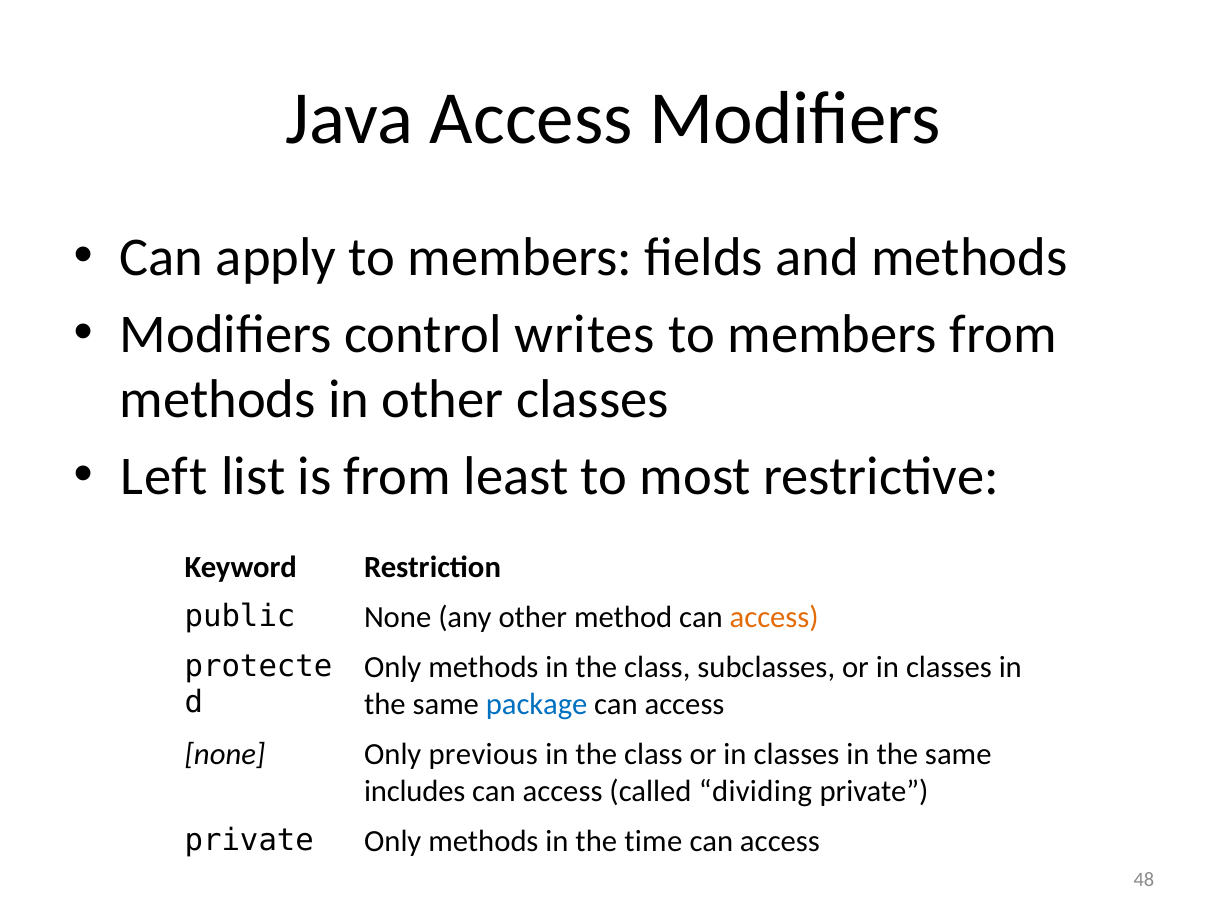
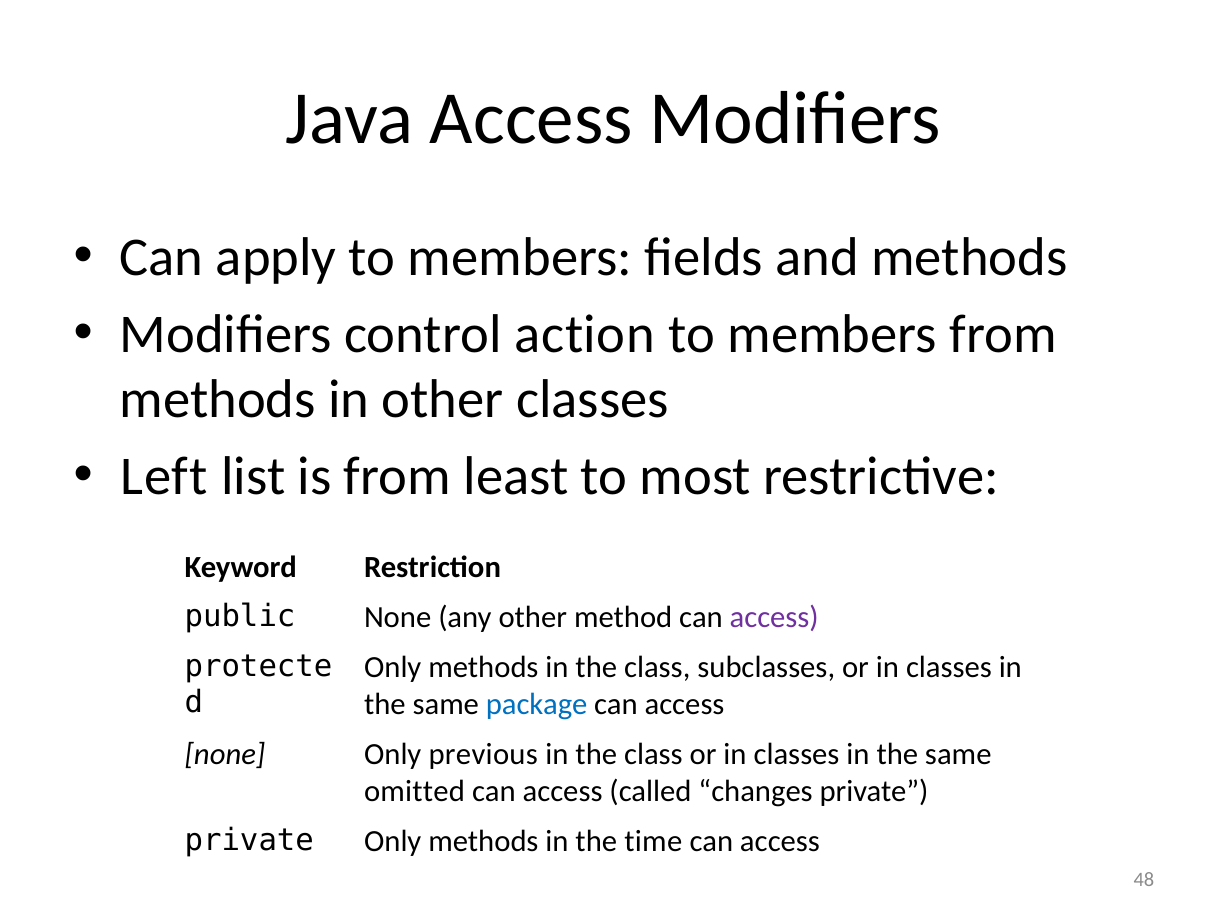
writes: writes -> action
access at (774, 617) colour: orange -> purple
includes: includes -> omitted
dividing: dividing -> changes
